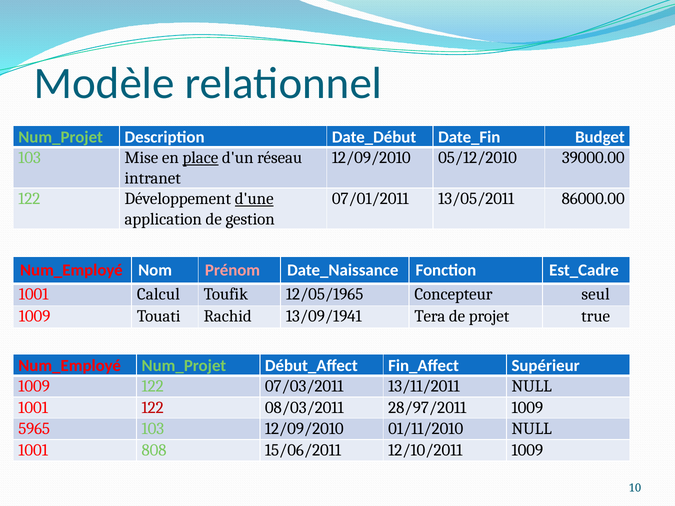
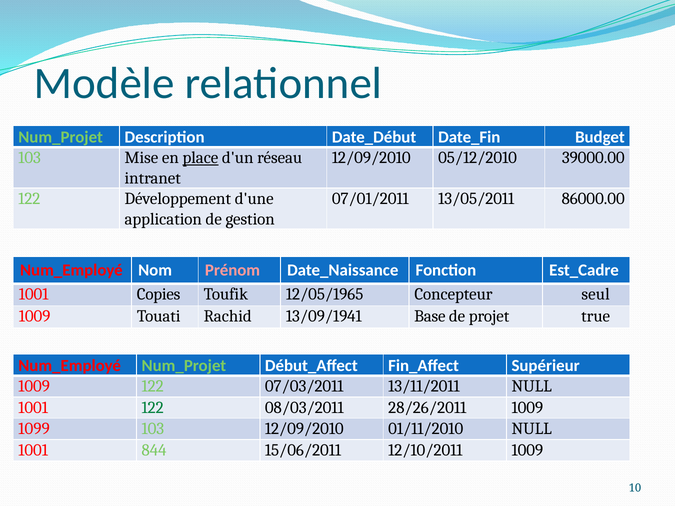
d'une underline: present -> none
Calcul: Calcul -> Copies
Tera: Tera -> Base
122 at (153, 408) colour: red -> green
28/97/2011: 28/97/2011 -> 28/26/2011
5965: 5965 -> 1099
808: 808 -> 844
